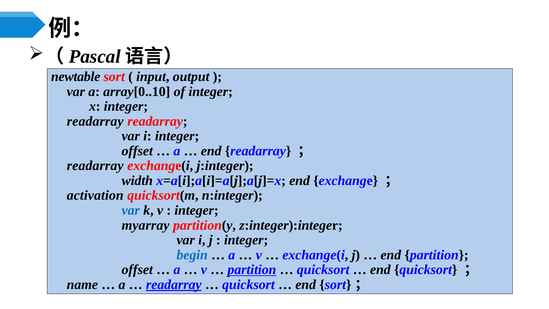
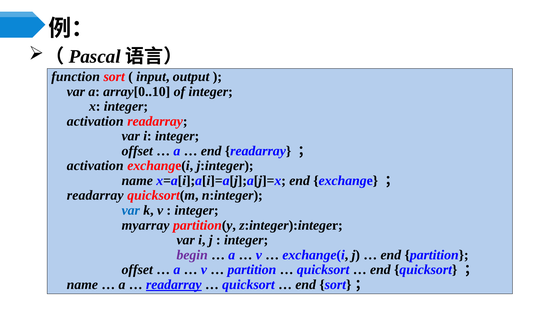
newtable: newtable -> function
readarray at (95, 121): readarray -> activation
readarray at (95, 166): readarray -> activation
width at (137, 181): width -> name
activation at (95, 195): activation -> readarray
begin colour: blue -> purple
partition at (252, 270) underline: present -> none
